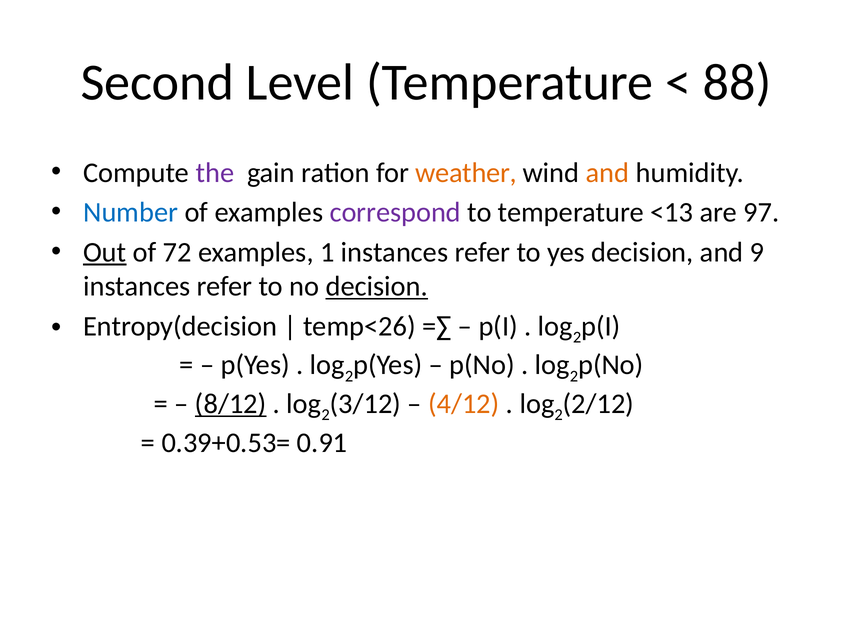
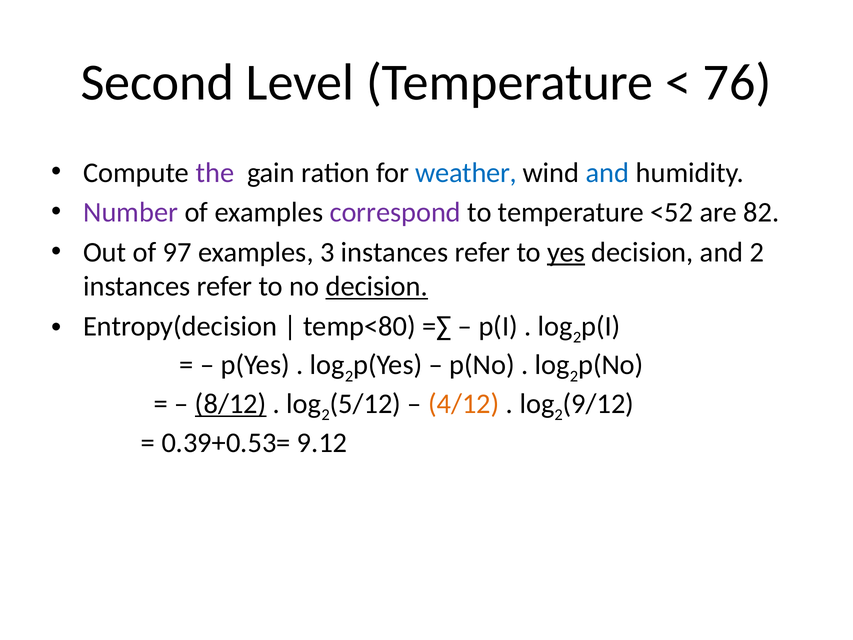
88: 88 -> 76
weather colour: orange -> blue
and at (608, 173) colour: orange -> blue
Number colour: blue -> purple
<13: <13 -> <52
97: 97 -> 82
Out underline: present -> none
72: 72 -> 97
1: 1 -> 3
yes underline: none -> present
and 9: 9 -> 2
temp<26: temp<26 -> temp<80
3/12: 3/12 -> 5/12
2/12: 2/12 -> 9/12
0.91: 0.91 -> 9.12
